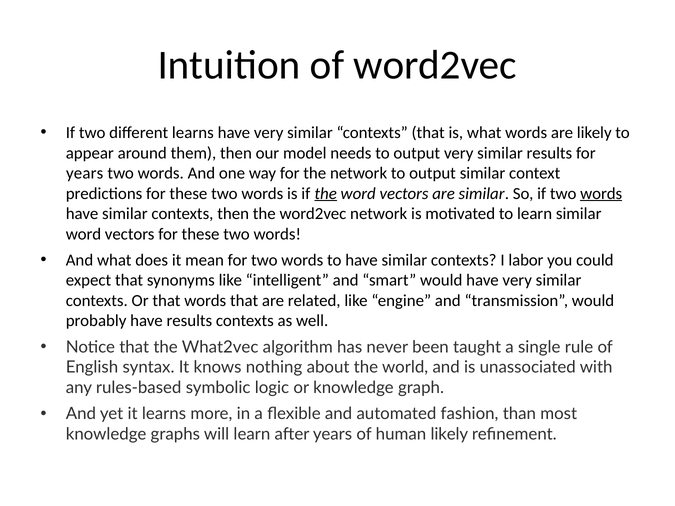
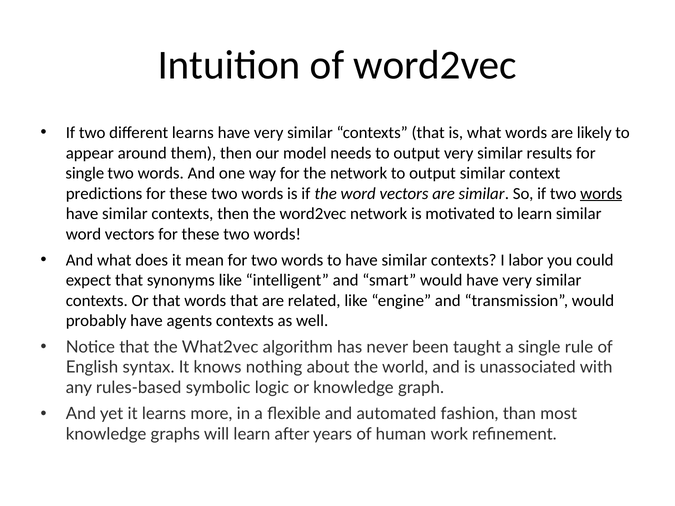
years at (85, 173): years -> single
the at (326, 194) underline: present -> none
have results: results -> agents
human likely: likely -> work
